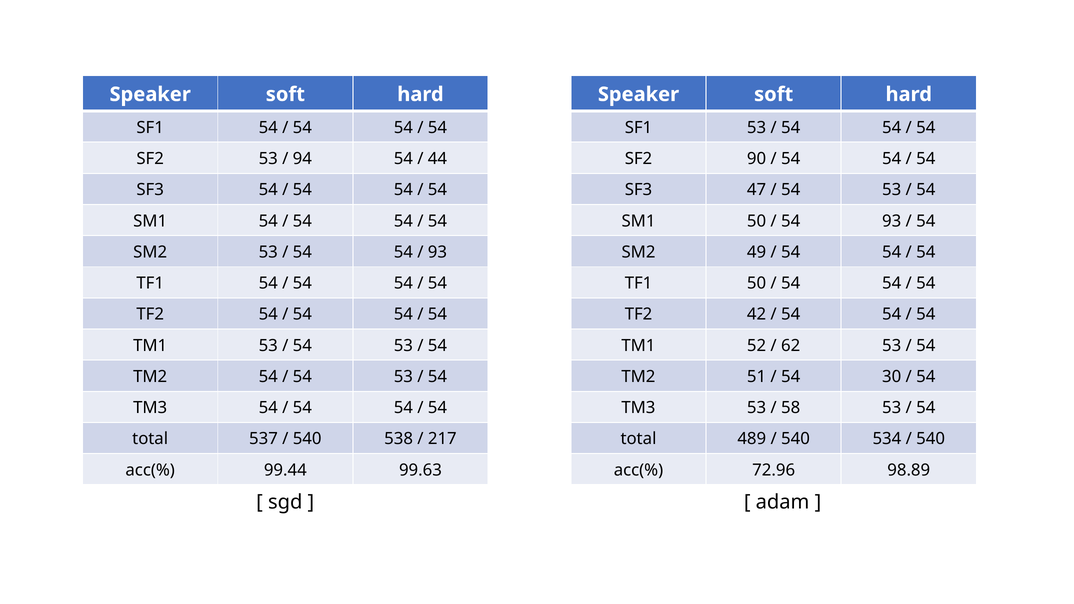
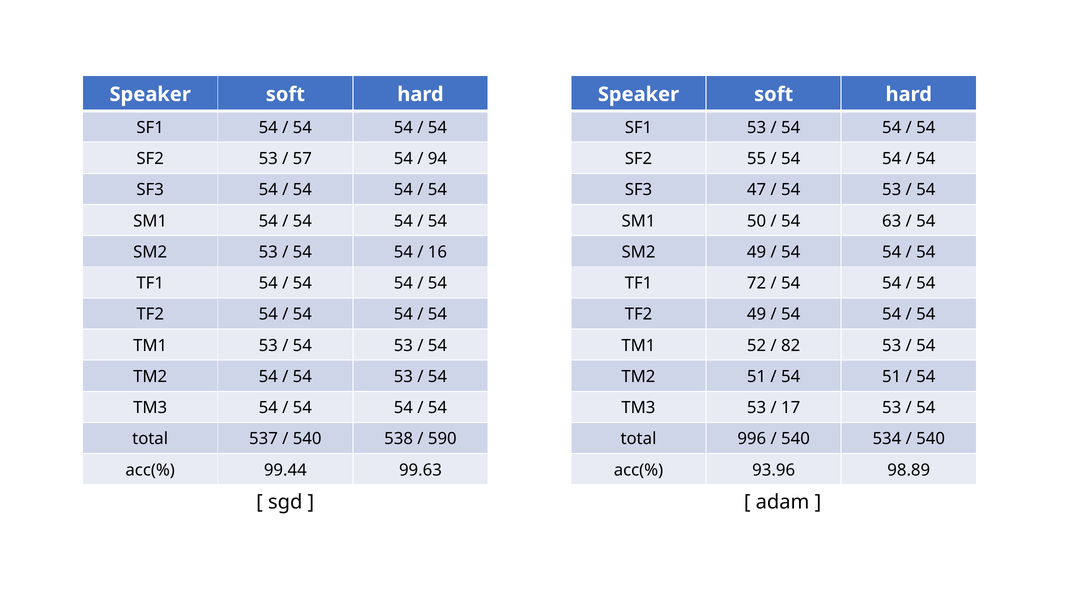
94: 94 -> 57
44: 44 -> 94
90: 90 -> 55
54 93: 93 -> 63
93 at (437, 252): 93 -> 16
TF1 50: 50 -> 72
TF2 42: 42 -> 49
62: 62 -> 82
54 30: 30 -> 51
58: 58 -> 17
217: 217 -> 590
489: 489 -> 996
72.96: 72.96 -> 93.96
